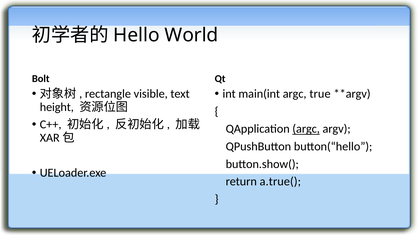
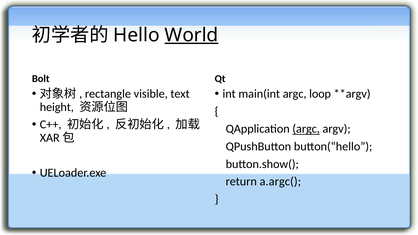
World underline: none -> present
true: true -> loop
a.true(: a.true( -> a.argc(
